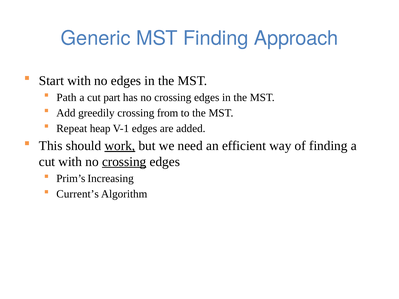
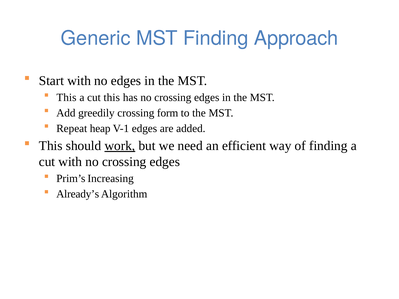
Path at (66, 97): Path -> This
cut part: part -> this
from: from -> form
crossing at (124, 162) underline: present -> none
Current’s: Current’s -> Already’s
